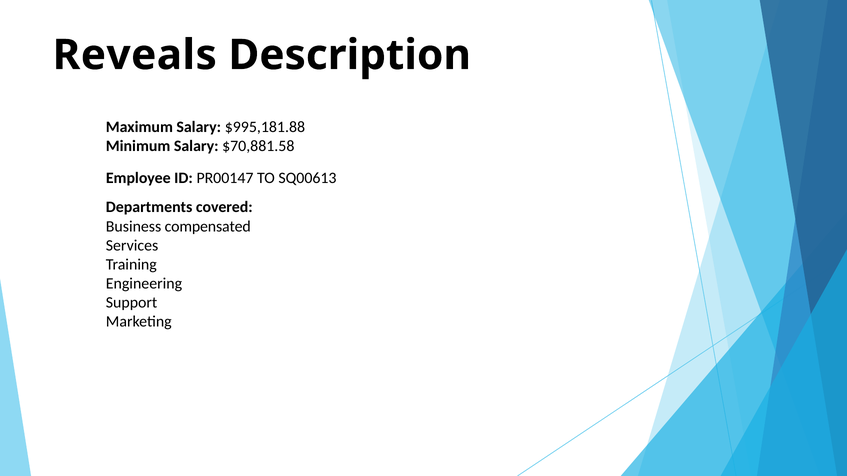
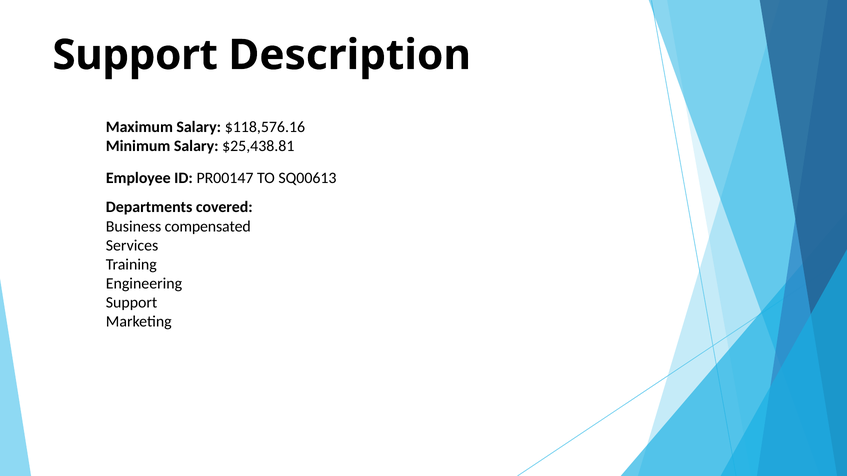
Reveals at (135, 55): Reveals -> Support
$995,181.88: $995,181.88 -> $118,576.16
$70,881.58: $70,881.58 -> $25,438.81
